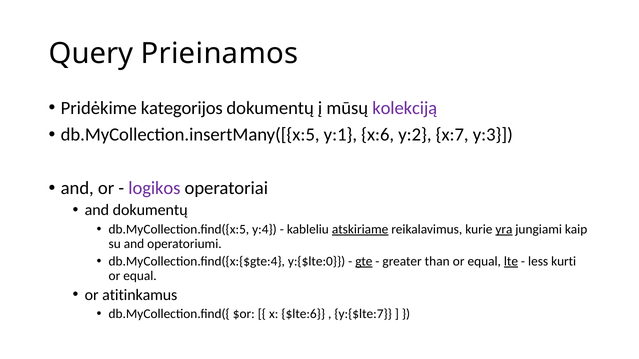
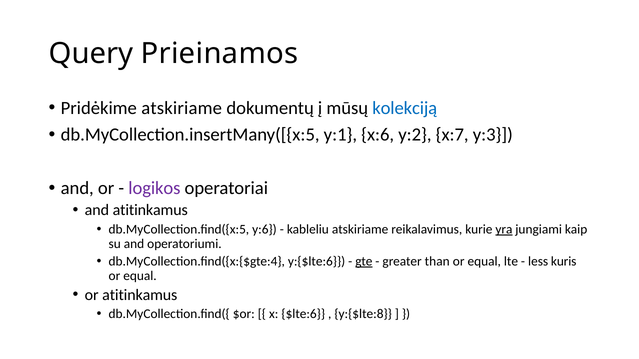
Pridėkime kategorijos: kategorijos -> atskiriame
kolekciją colour: purple -> blue
and dokumentų: dokumentų -> atitinkamus
y:4: y:4 -> y:6
atskiriame at (360, 230) underline: present -> none
y:{$lte:0: y:{$lte:0 -> y:{$lte:6
lte underline: present -> none
kurti: kurti -> kuris
y:{$lte:7: y:{$lte:7 -> y:{$lte:8
